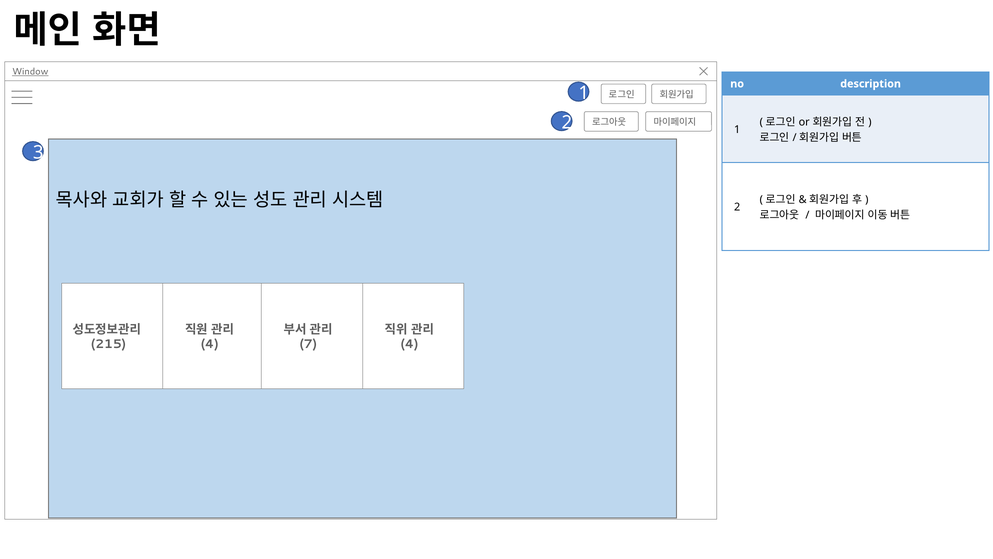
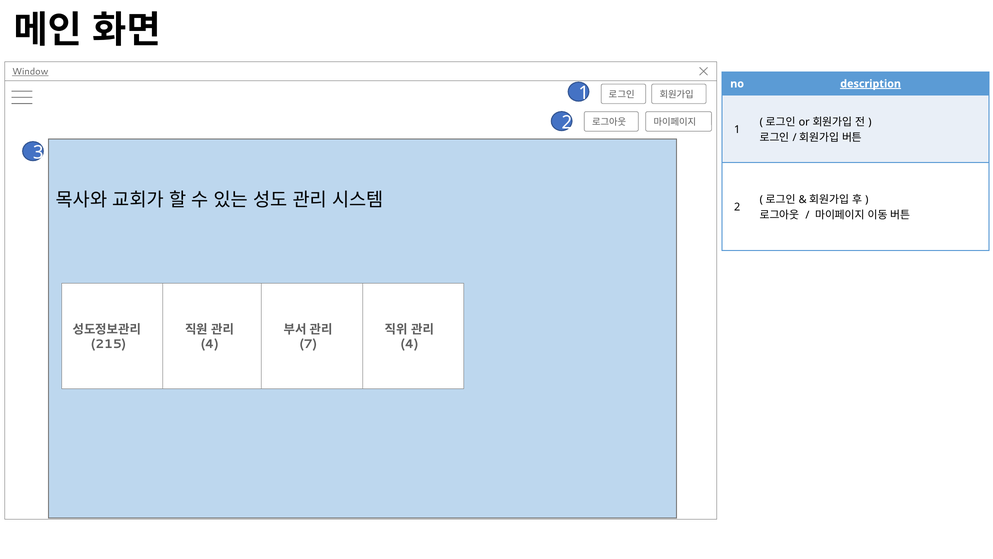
description underline: none -> present
